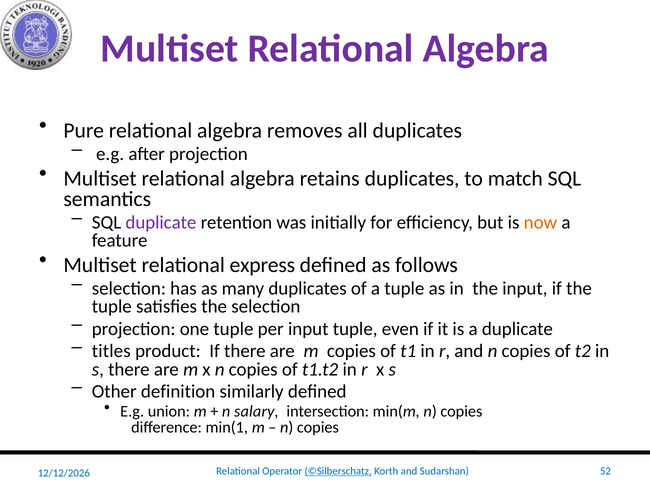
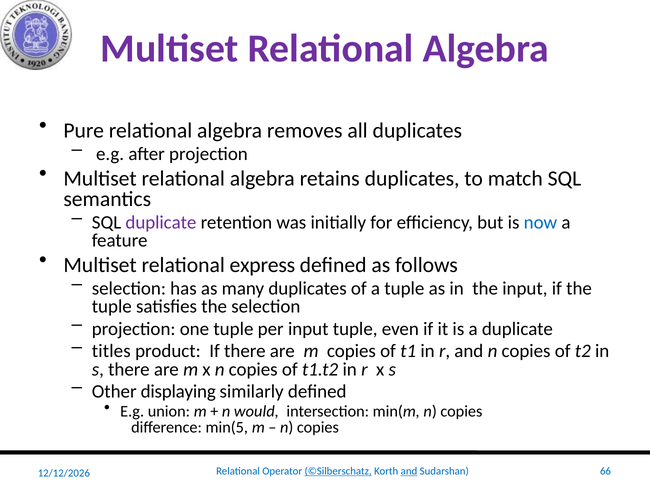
now colour: orange -> blue
definition: definition -> displaying
salary: salary -> would
min(1: min(1 -> min(5
and at (409, 471) underline: none -> present
52: 52 -> 66
